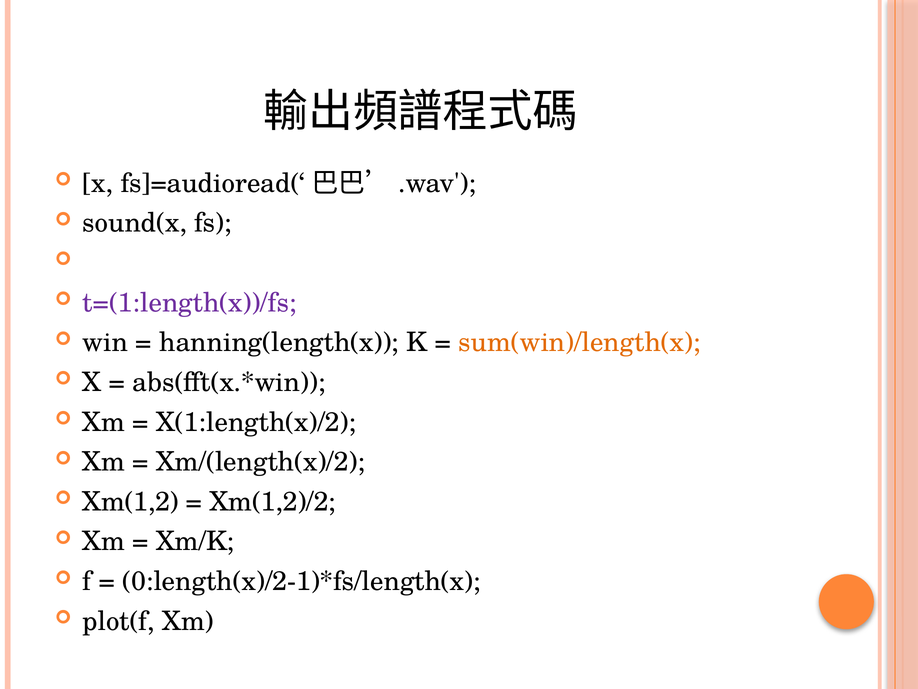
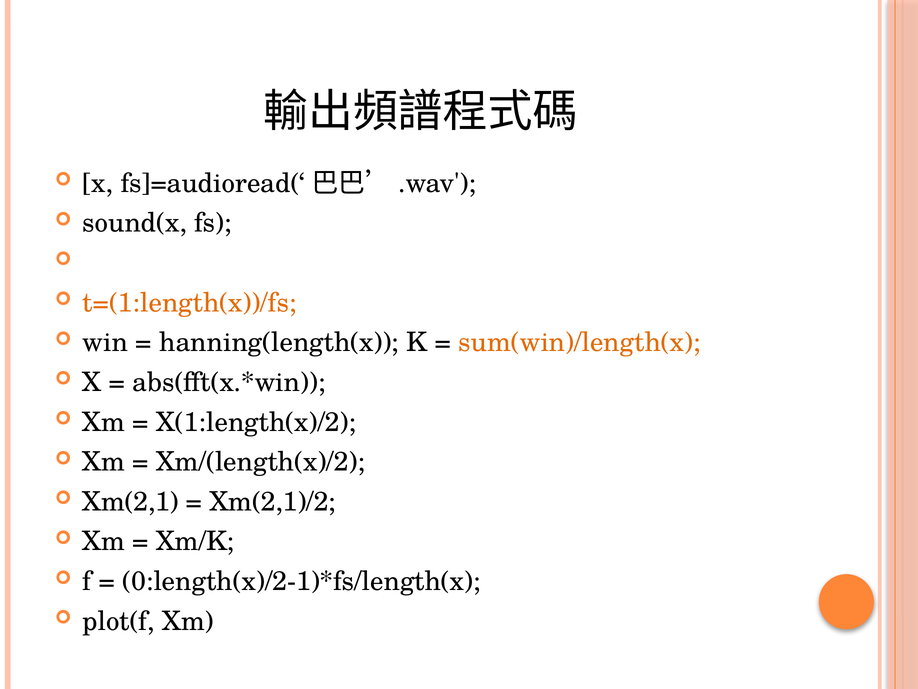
t=(1:length(x))/fs colour: purple -> orange
Xm(1,2: Xm(1,2 -> Xm(2,1
Xm(1,2)/2: Xm(1,2)/2 -> Xm(2,1)/2
